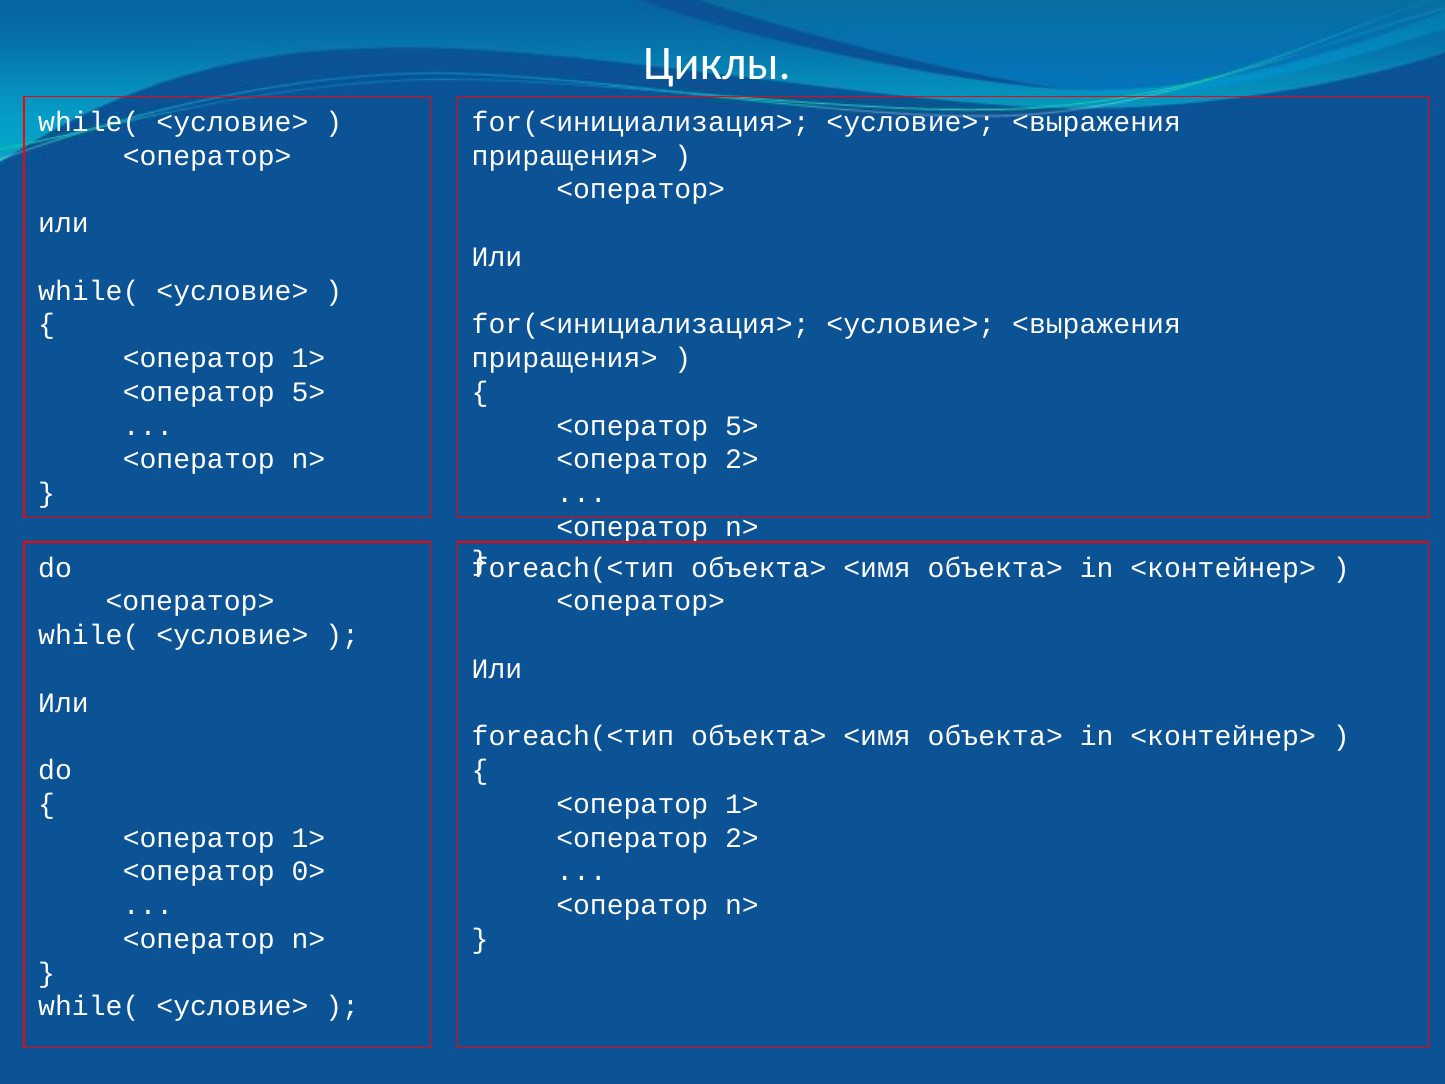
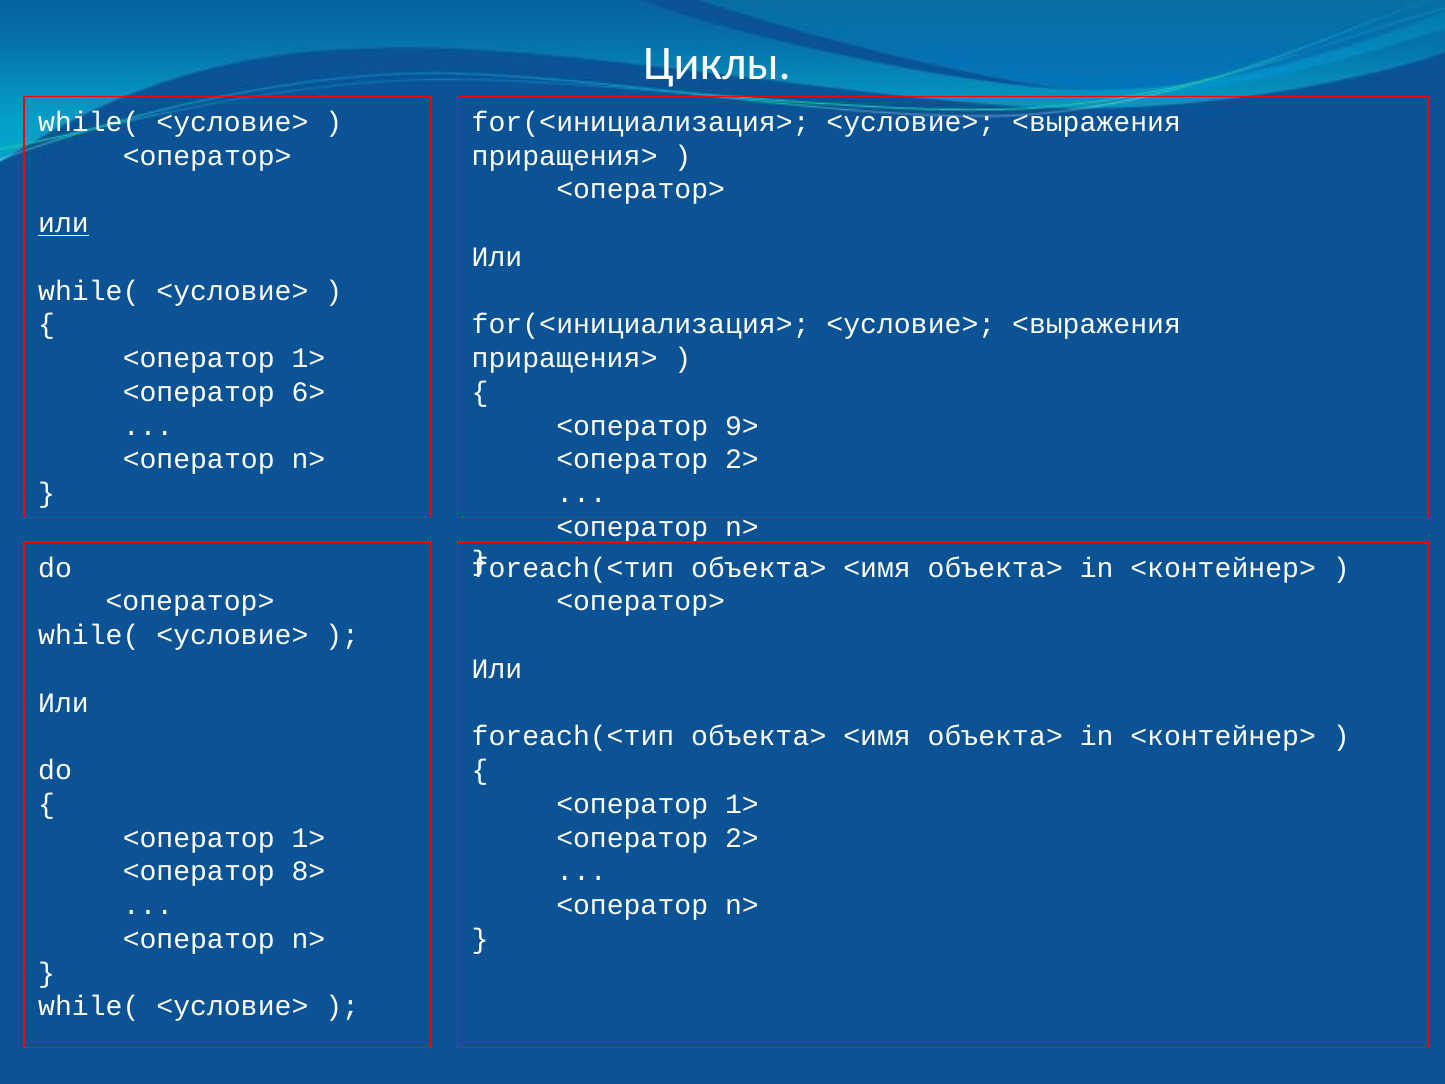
или at (64, 223) underline: none -> present
5> at (308, 392): 5> -> 6>
5> at (742, 426): 5> -> 9>
0>: 0> -> 8>
